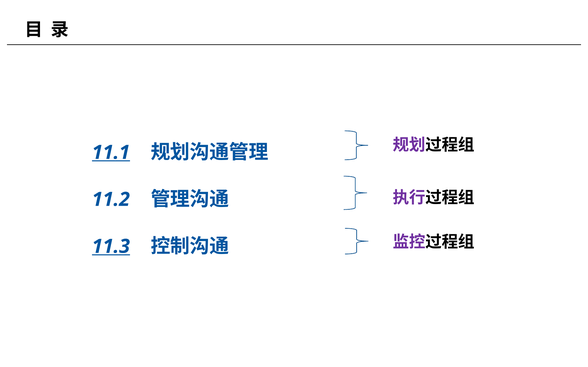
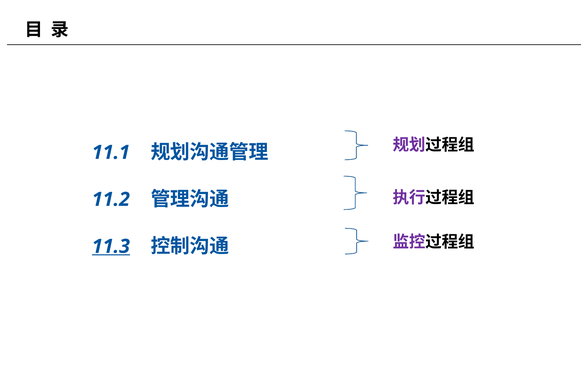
11.1 underline: present -> none
